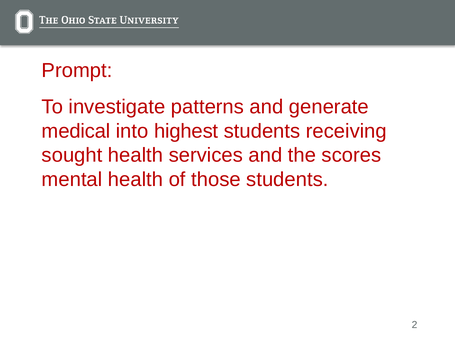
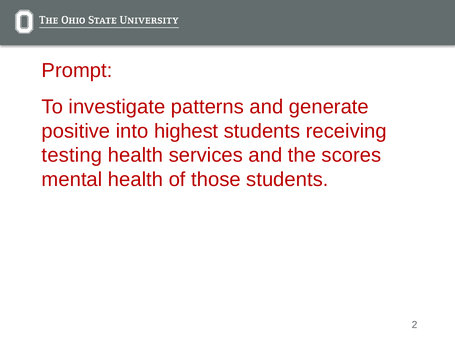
medical: medical -> positive
sought: sought -> testing
